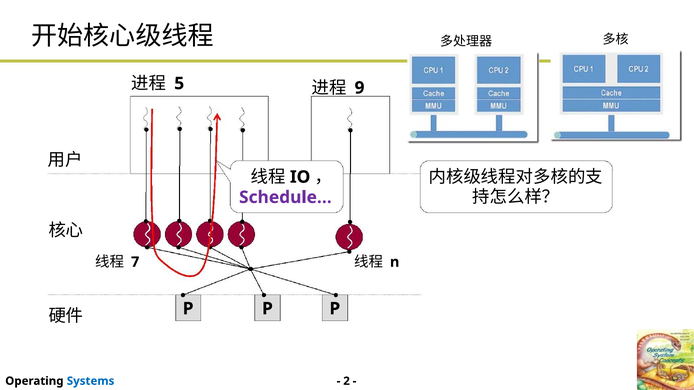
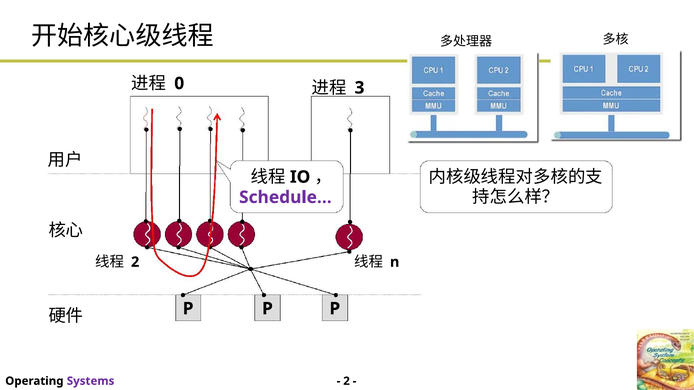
5: 5 -> 0
9: 9 -> 3
7 at (135, 262): 7 -> 2
Systems colour: blue -> purple
